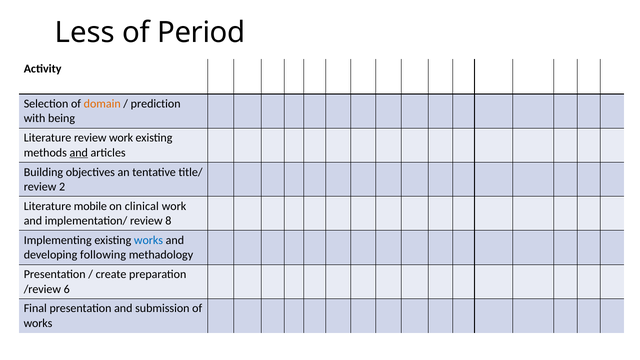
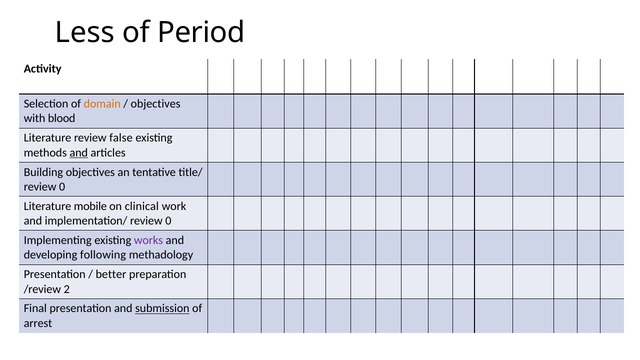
prediction at (156, 104): prediction -> objectives
being: being -> blood
review work: work -> false
2 at (62, 187): 2 -> 0
implementation/ review 8: 8 -> 0
works at (149, 240) colour: blue -> purple
create: create -> better
6: 6 -> 2
submission underline: none -> present
works at (38, 323): works -> arrest
